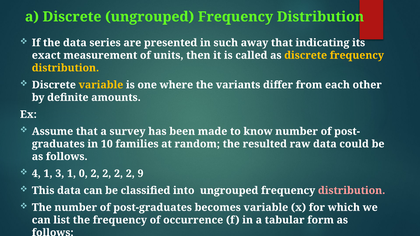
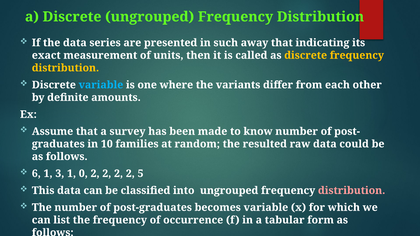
variable at (101, 85) colour: yellow -> light blue
4: 4 -> 6
9: 9 -> 5
